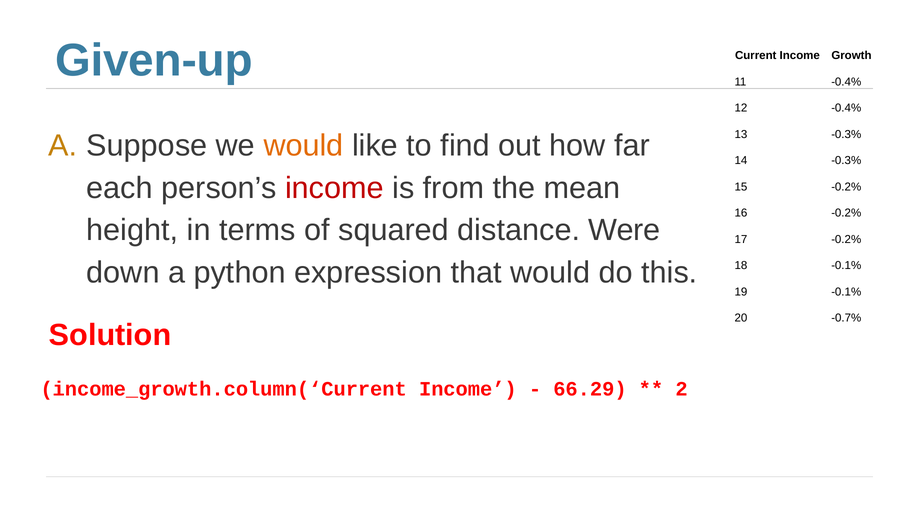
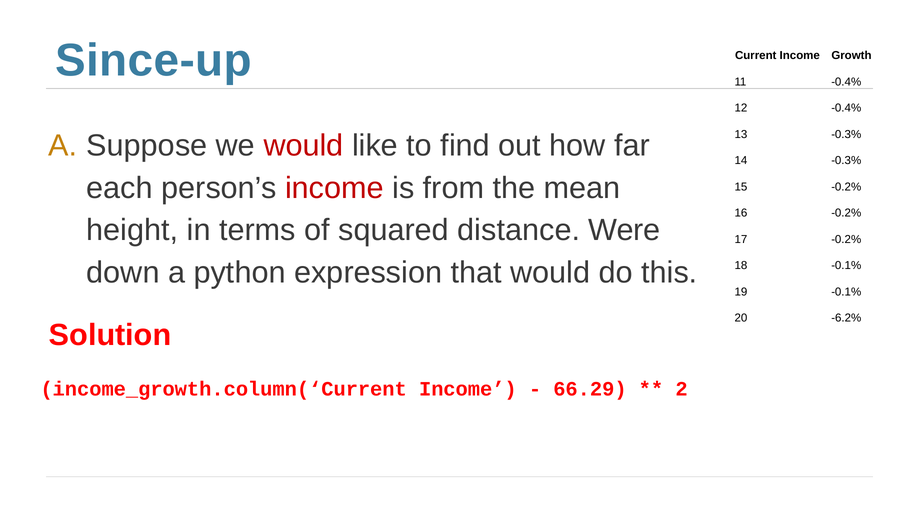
Given-up: Given-up -> Since-up
would at (304, 146) colour: orange -> red
-0.7%: -0.7% -> -6.2%
